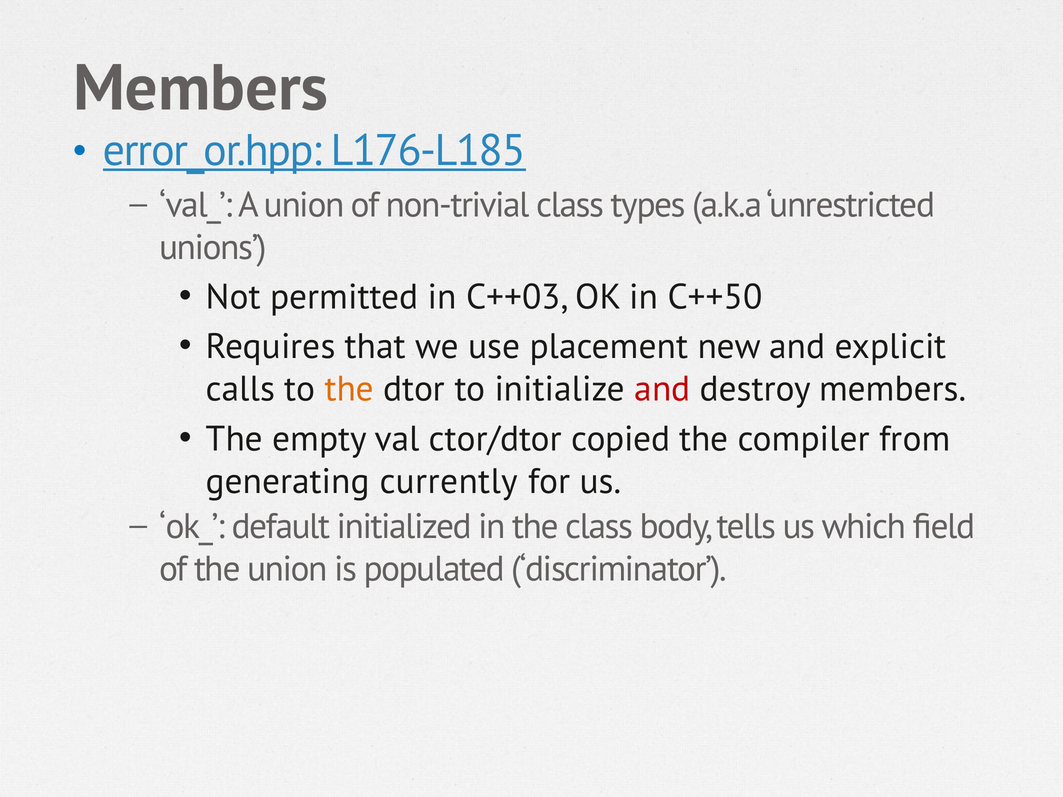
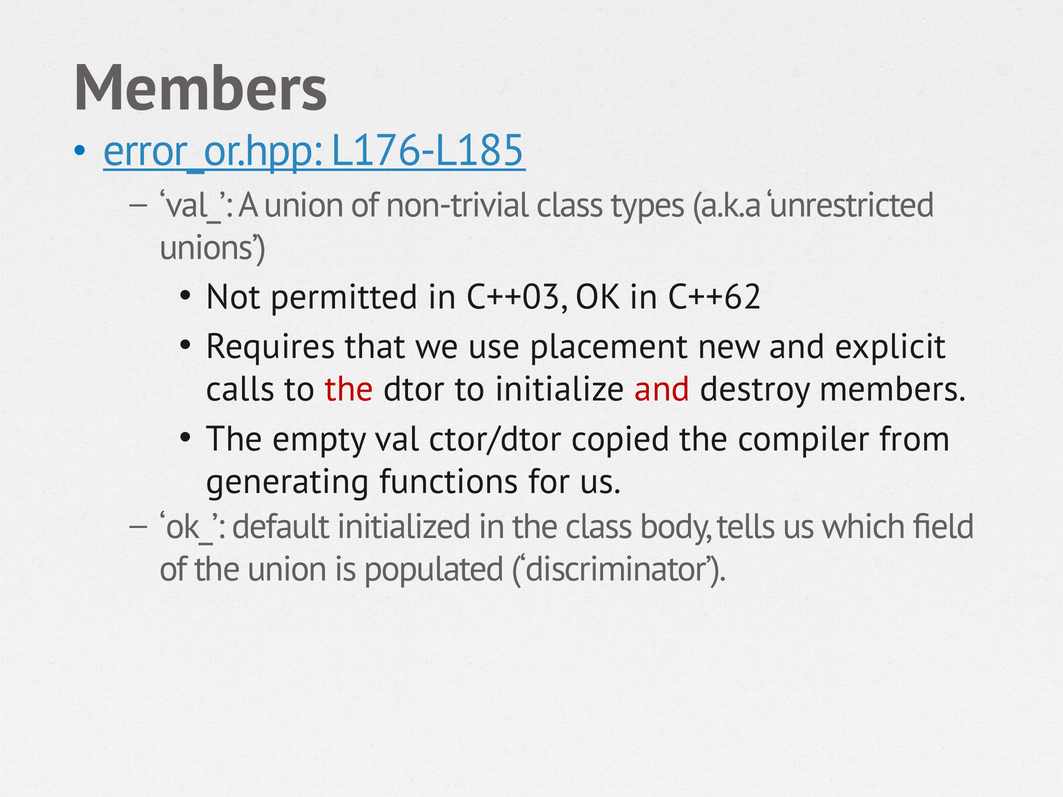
C++50: C++50 -> C++62
the at (349, 389) colour: orange -> red
currently: currently -> functions
